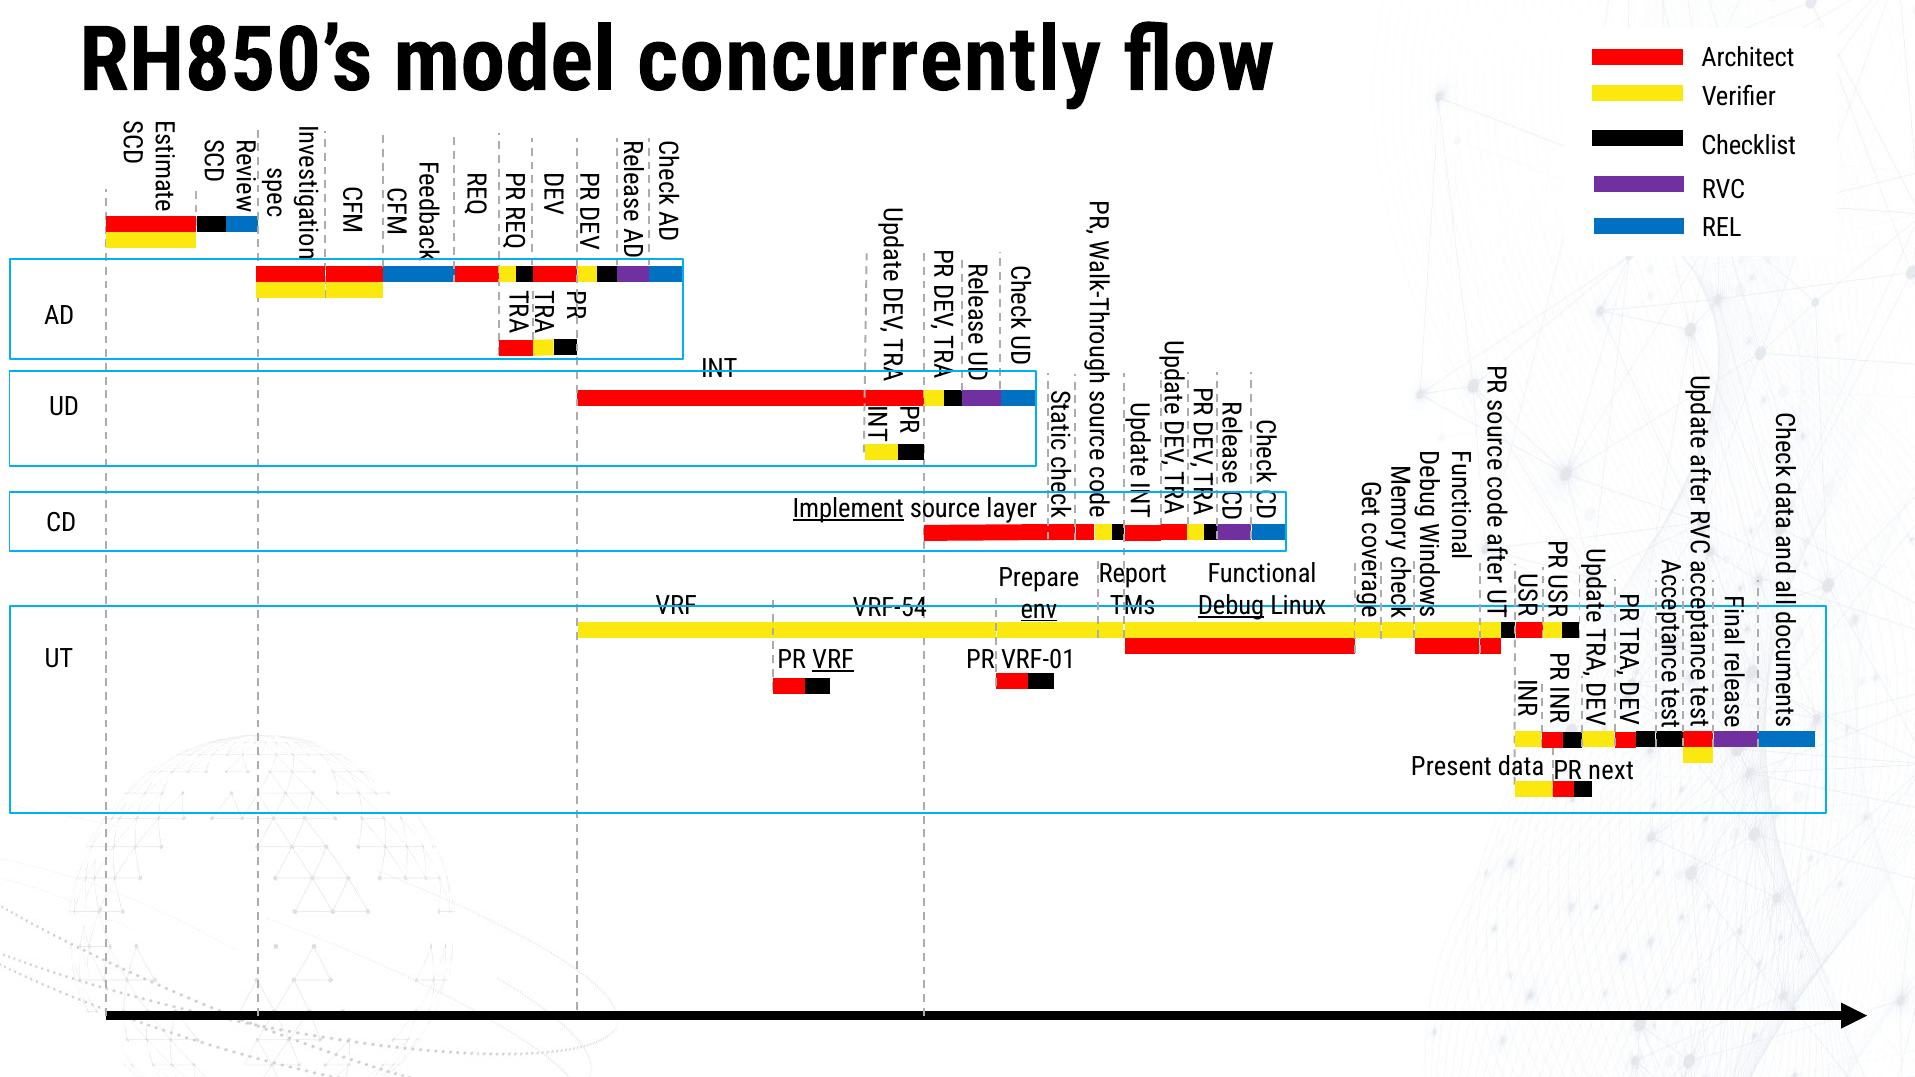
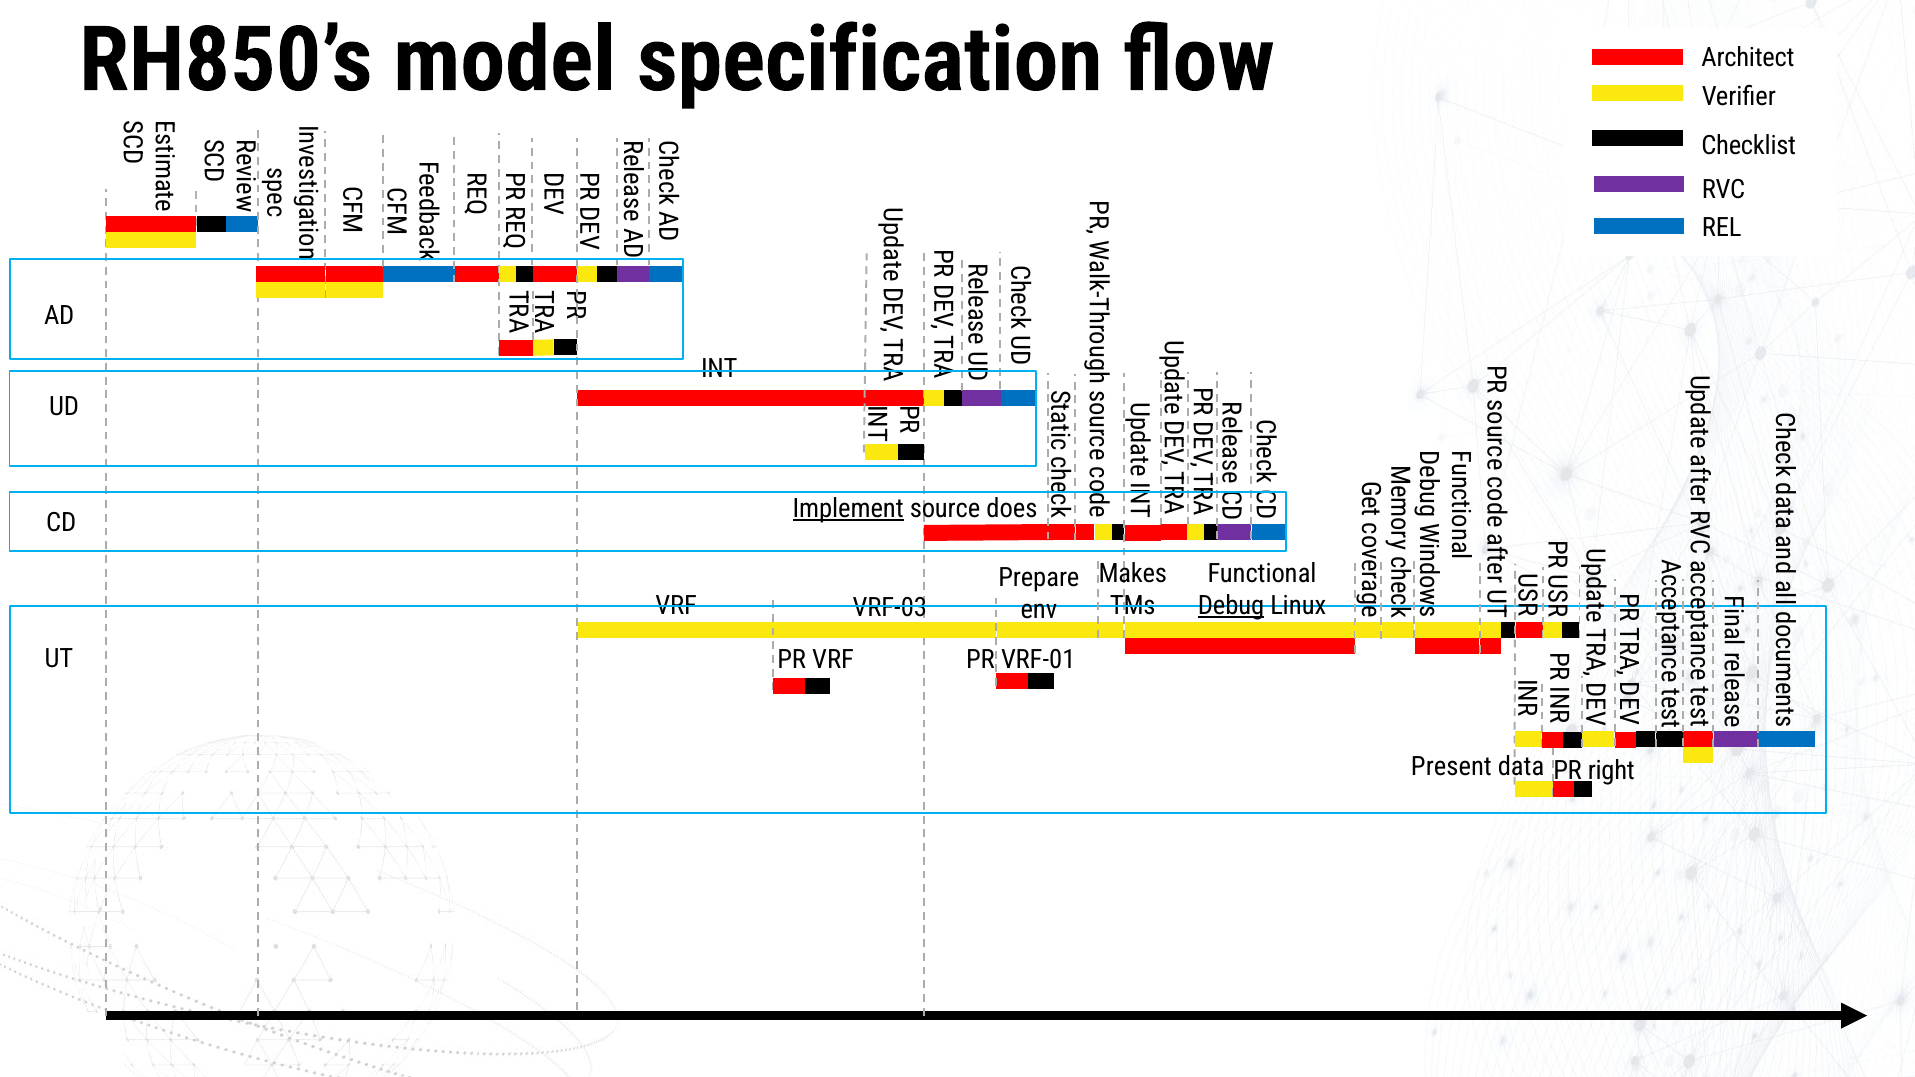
concurrently: concurrently -> specification
layer: layer -> does
Report: Report -> Makes
VRF-54: VRF-54 -> VRF-03
env underline: present -> none
VRF at (833, 659) underline: present -> none
next: next -> right
